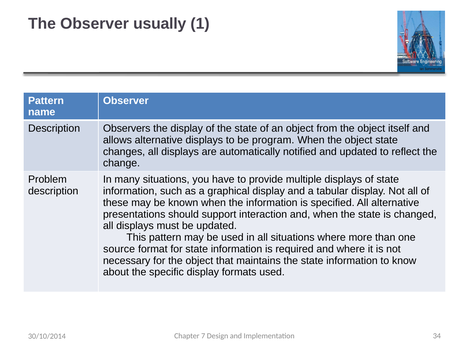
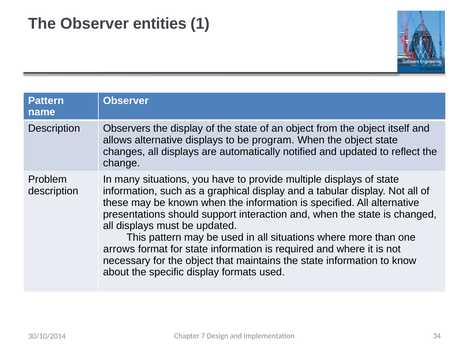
usually: usually -> entities
source: source -> arrows
